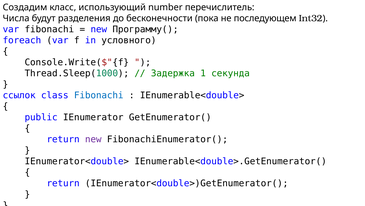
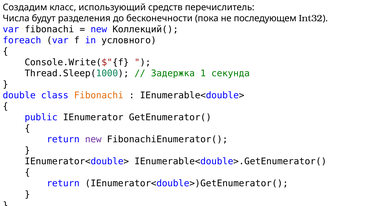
number: number -> средств
Программу(: Программу( -> Коллекций(
ссылок: ссылок -> double
Fibonachi at (99, 95) colour: blue -> orange
